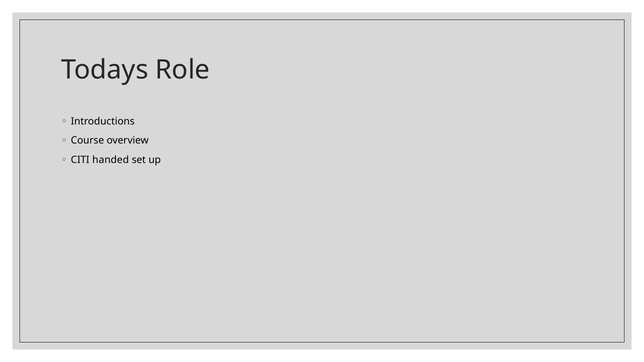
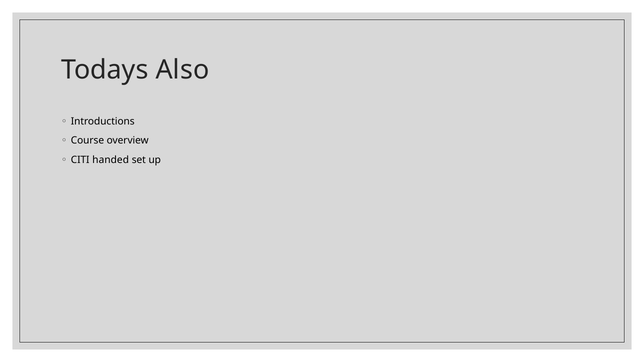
Role: Role -> Also
